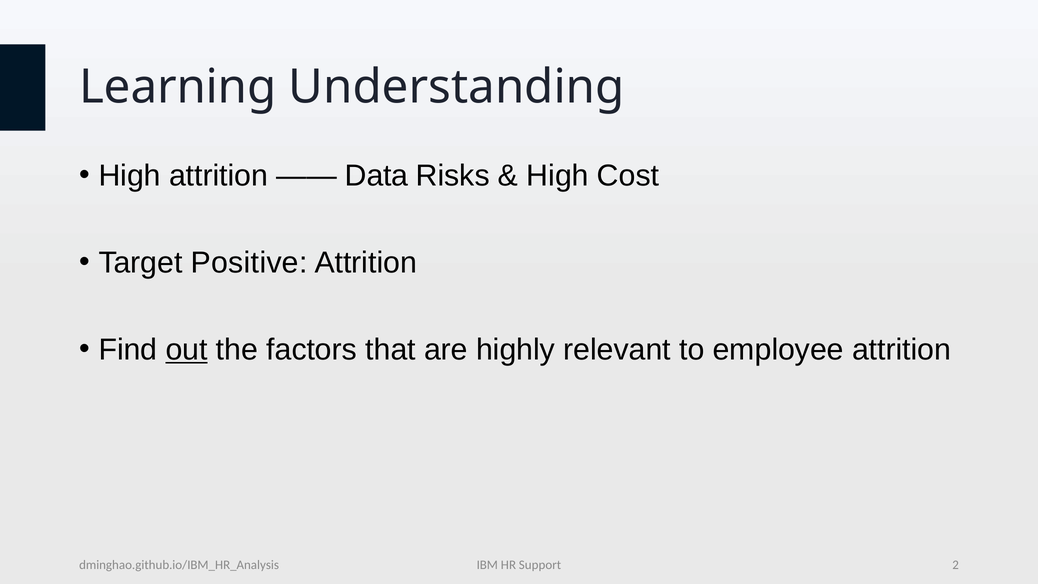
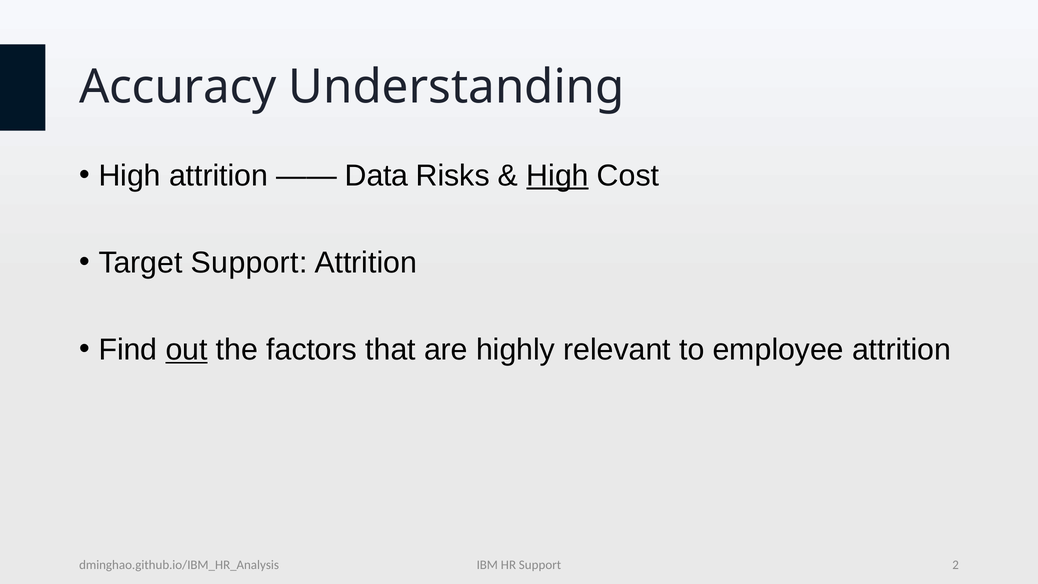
Learning: Learning -> Accuracy
High at (558, 175) underline: none -> present
Target Positive: Positive -> Support
